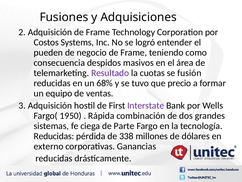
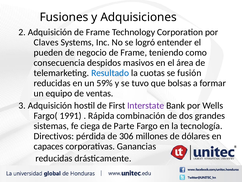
Costos: Costos -> Claves
Resultado colour: purple -> blue
68%: 68% -> 59%
precio: precio -> bolsas
1950: 1950 -> 1991
Reducidas at (54, 136): Reducidas -> Directivos
338: 338 -> 306
externo: externo -> capaces
